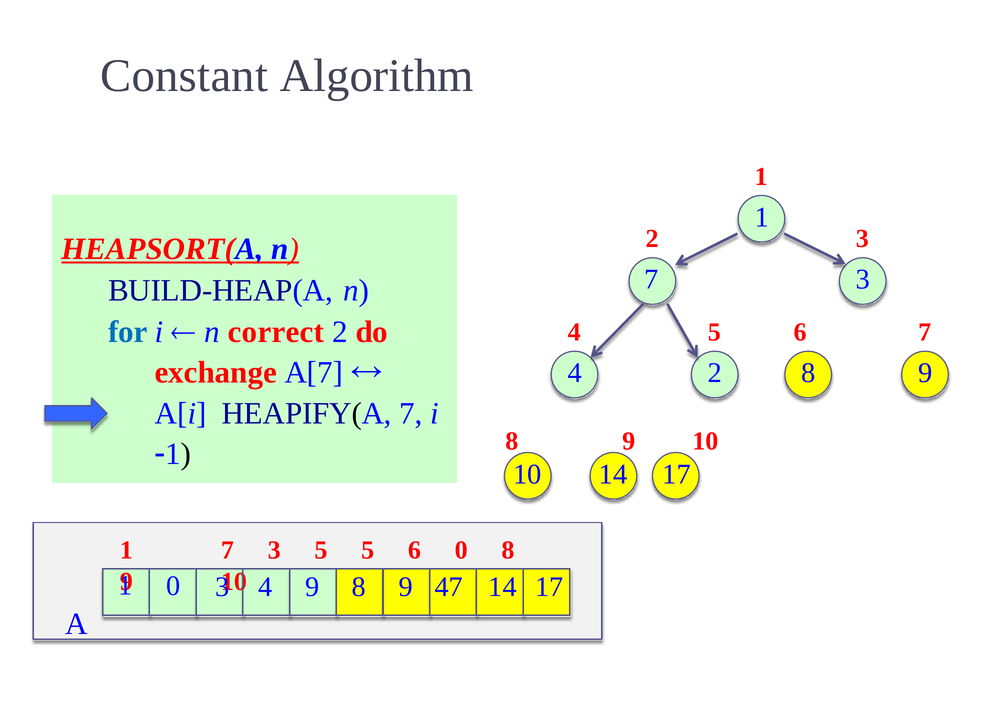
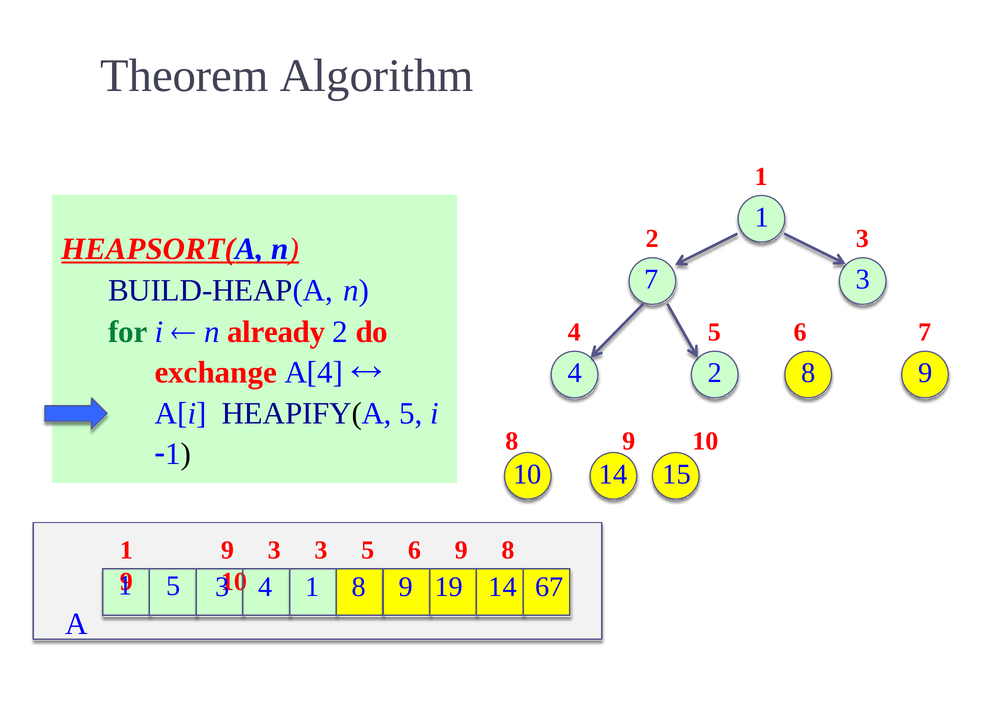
Constant: Constant -> Theorem
for colour: blue -> green
correct: correct -> already
A[7: A[7 -> A[4
HEAPIFY(A 7: 7 -> 5
17 at (677, 474): 17 -> 15
1 7: 7 -> 9
5 at (321, 550): 5 -> 3
6 0: 0 -> 9
0 at (173, 586): 0 -> 5
4 9: 9 -> 1
47: 47 -> 19
17 at (549, 587): 17 -> 67
